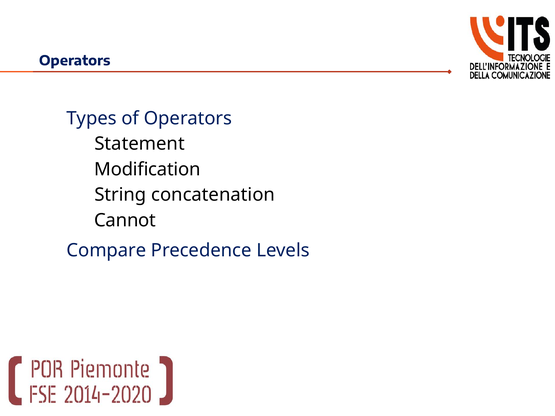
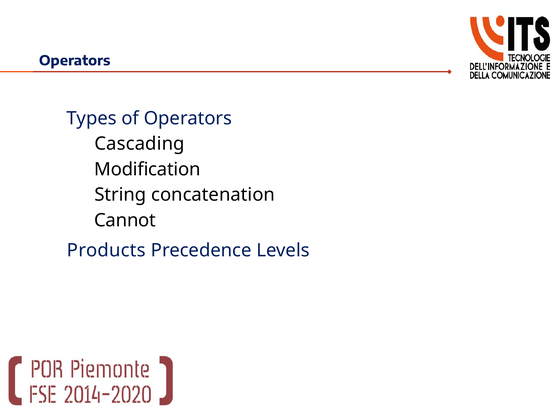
Statement: Statement -> Cascading
Compare: Compare -> Products
